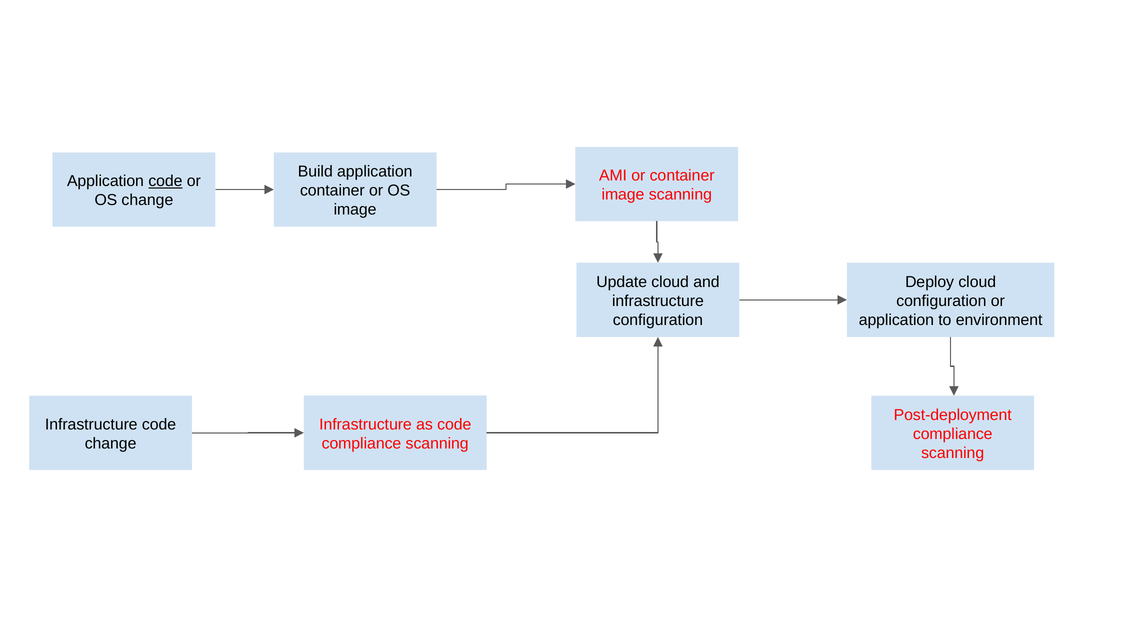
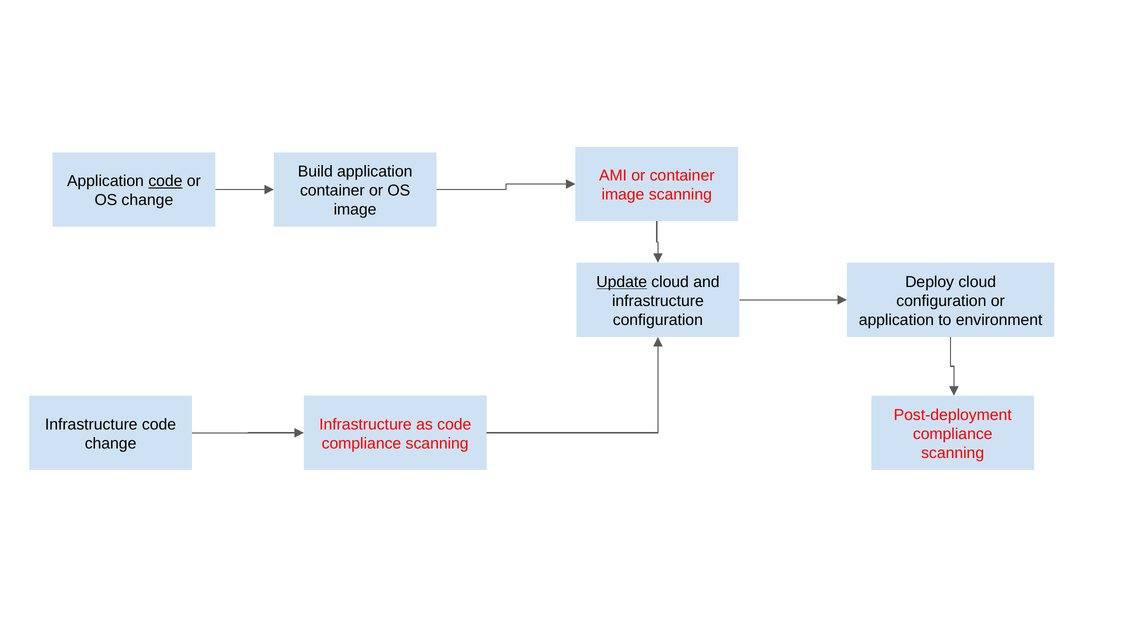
Update underline: none -> present
